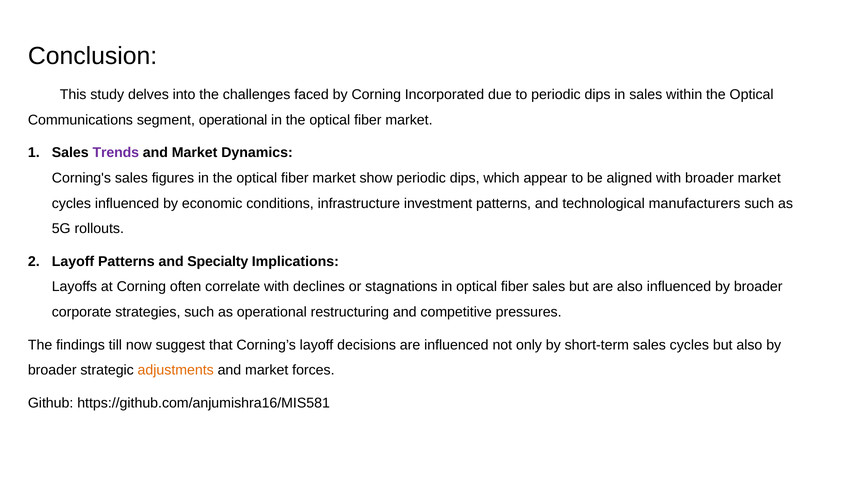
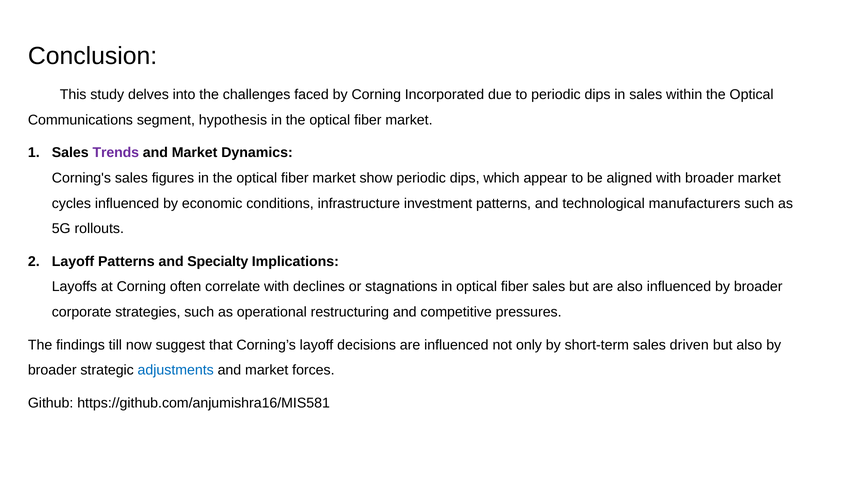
segment operational: operational -> hypothesis
sales cycles: cycles -> driven
adjustments colour: orange -> blue
